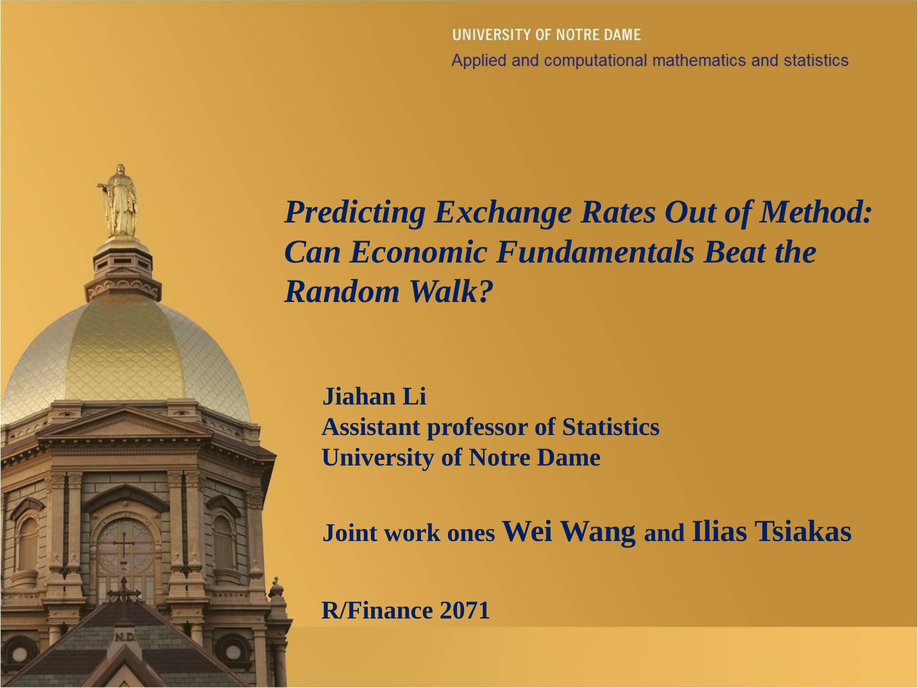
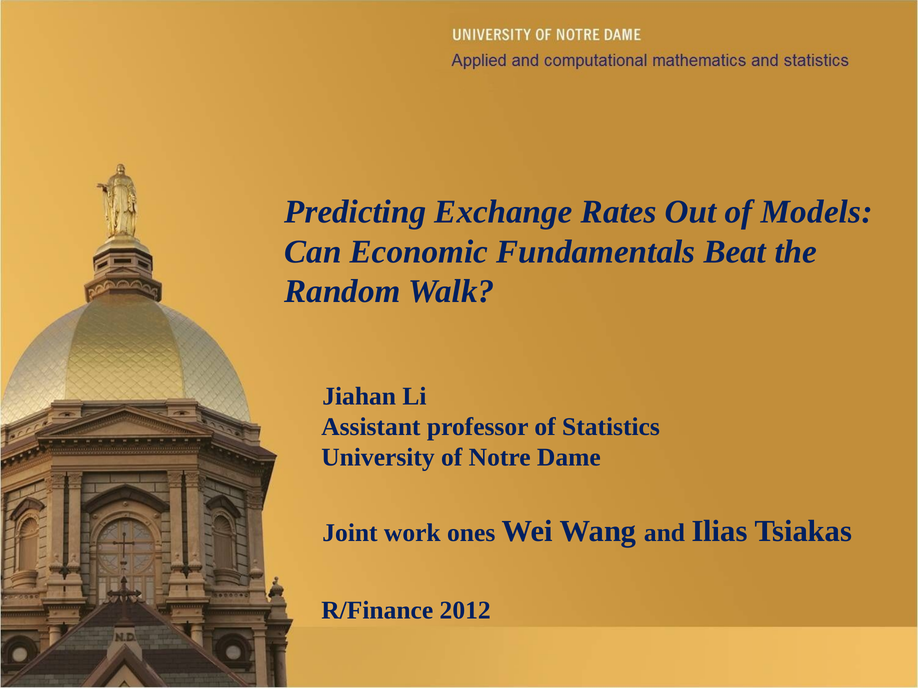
Method: Method -> Models
2071: 2071 -> 2012
